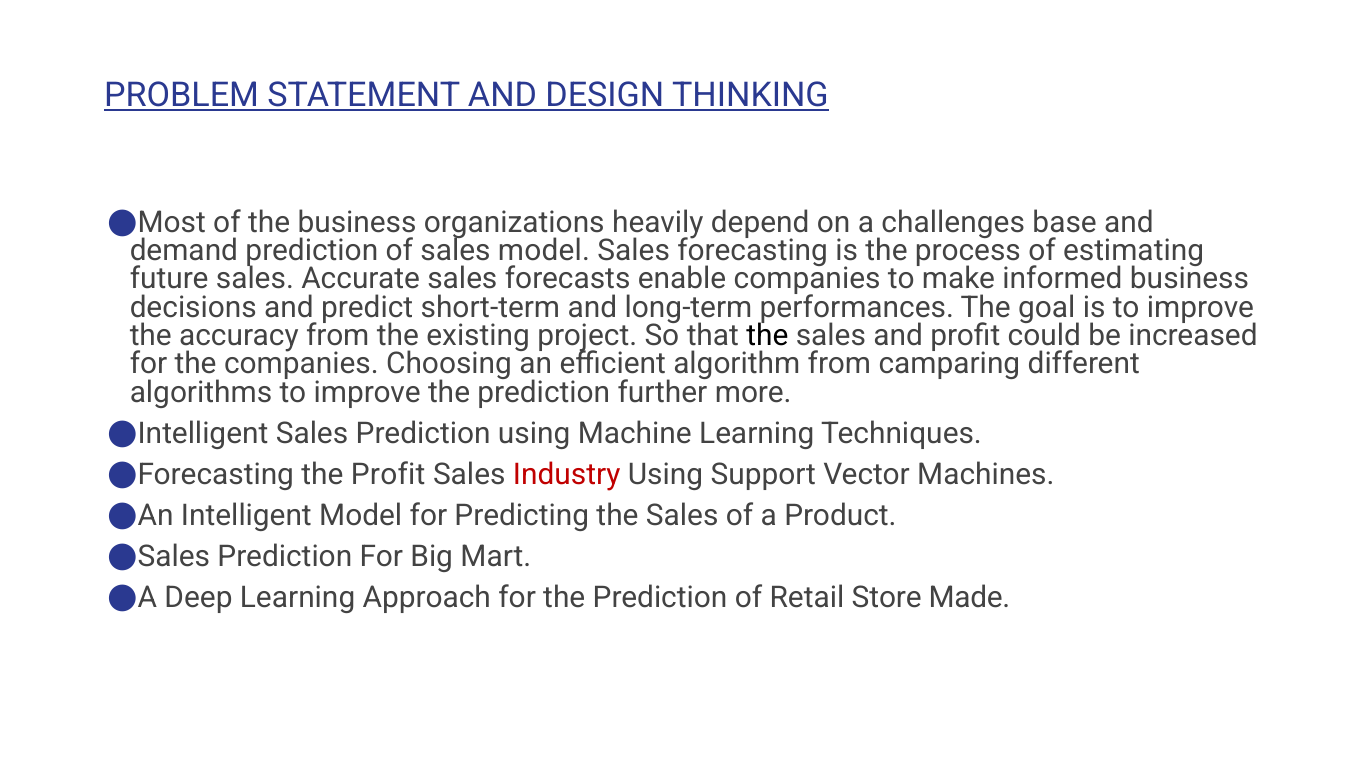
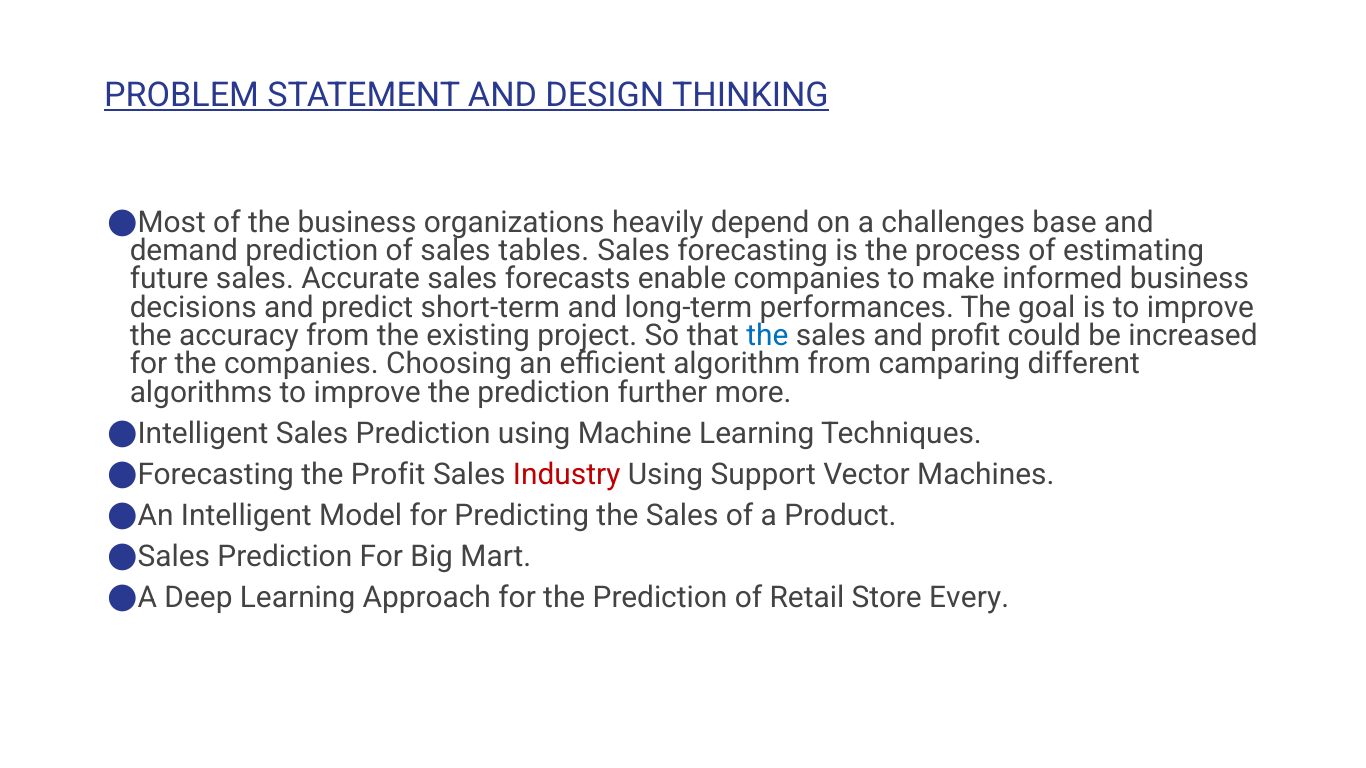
sales model: model -> tables
the at (767, 336) colour: black -> blue
Made: Made -> Every
